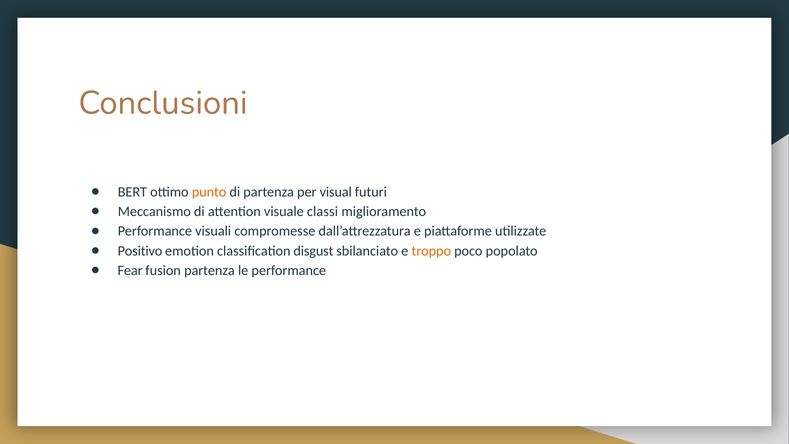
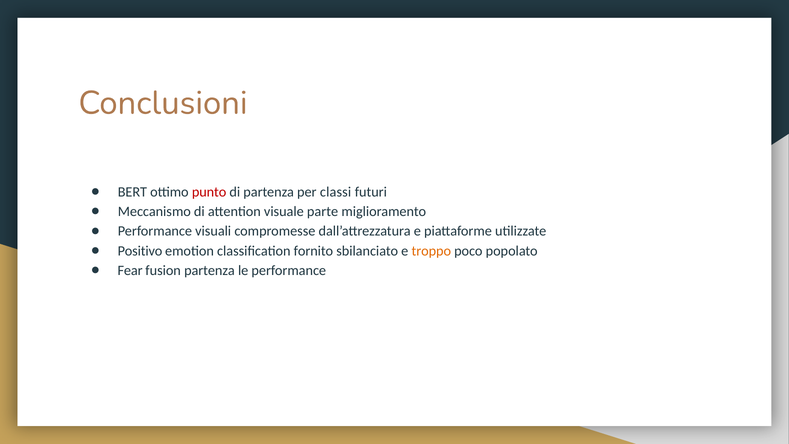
punto colour: orange -> red
visual: visual -> classi
classi: classi -> parte
disgust: disgust -> fornito
